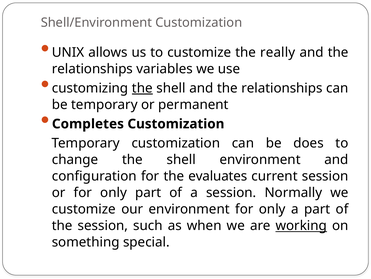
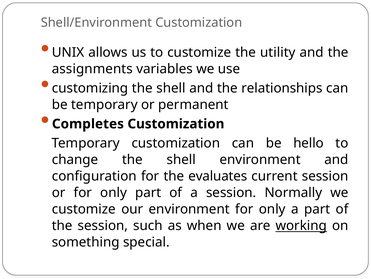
really: really -> utility
relationships at (92, 69): relationships -> assignments
the at (142, 88) underline: present -> none
does: does -> hello
